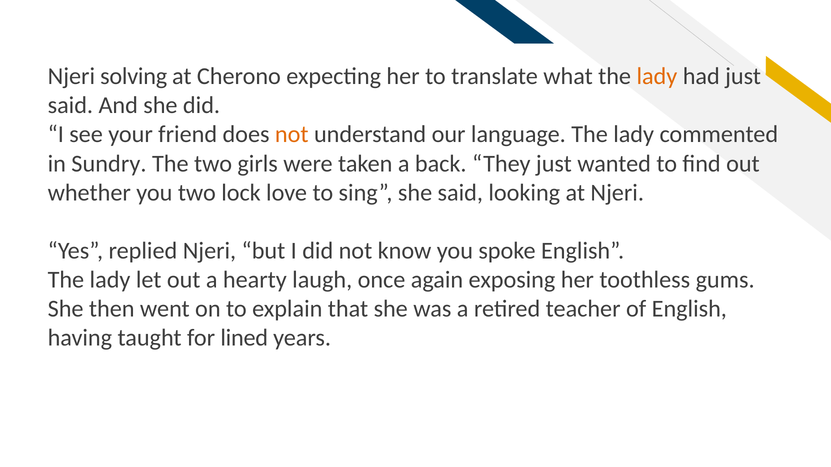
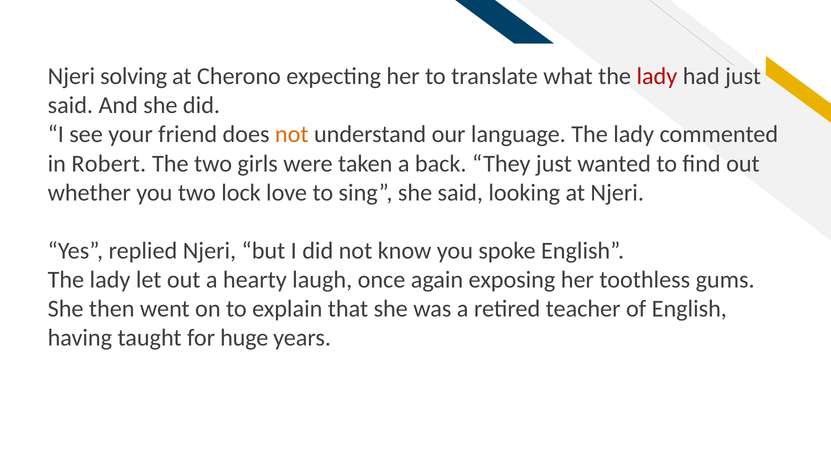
lady at (657, 76) colour: orange -> red
Sundry: Sundry -> Robert
lined: lined -> huge
